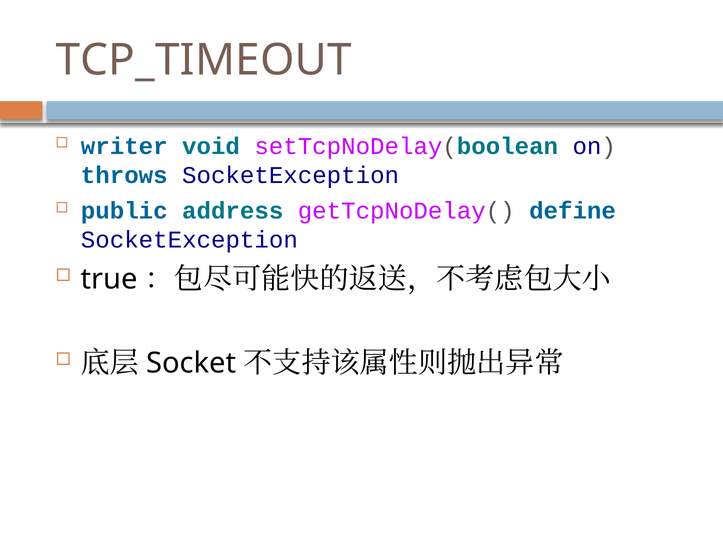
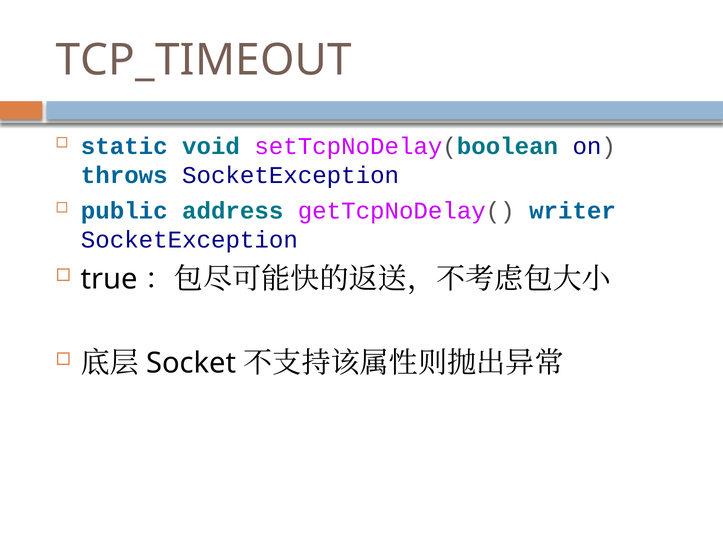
writer: writer -> static
define: define -> writer
